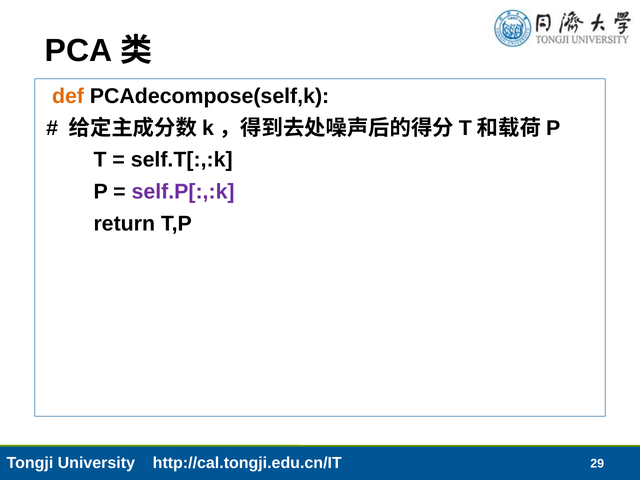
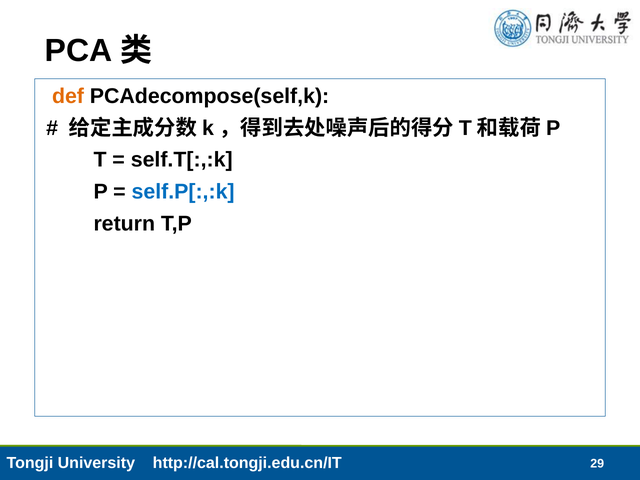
self.P[:,:k colour: purple -> blue
